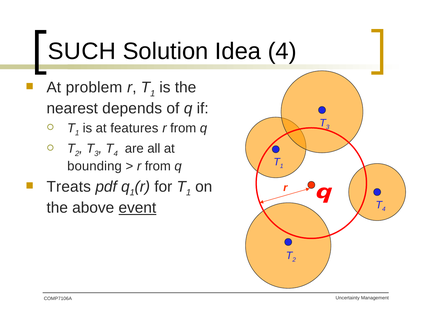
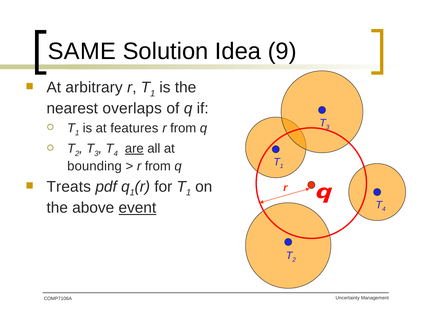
SUCH: SUCH -> SAME
Idea 4: 4 -> 9
problem: problem -> arbitrary
depends: depends -> overlaps
are underline: none -> present
